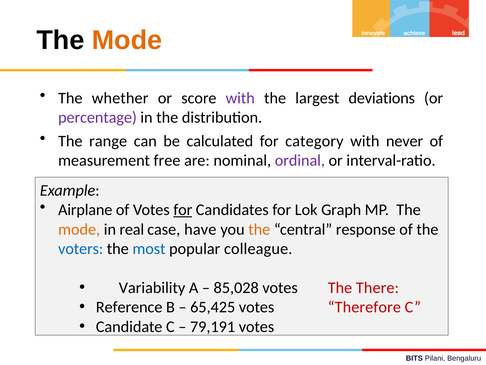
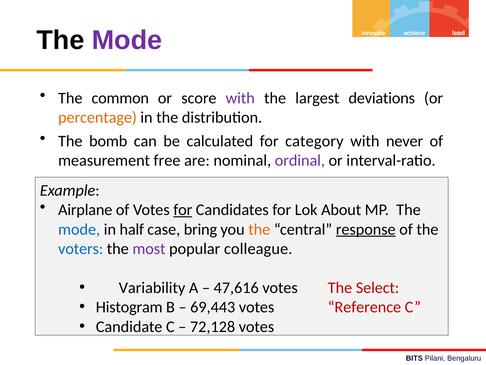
Mode at (127, 40) colour: orange -> purple
whether: whether -> common
percentage colour: purple -> orange
range: range -> bomb
Graph: Graph -> About
mode at (79, 229) colour: orange -> blue
real: real -> half
have: have -> bring
response underline: none -> present
most colour: blue -> purple
85,028: 85,028 -> 47,616
There: There -> Select
Reference: Reference -> Histogram
65,425: 65,425 -> 69,443
Therefore: Therefore -> Reference
79,191: 79,191 -> 72,128
